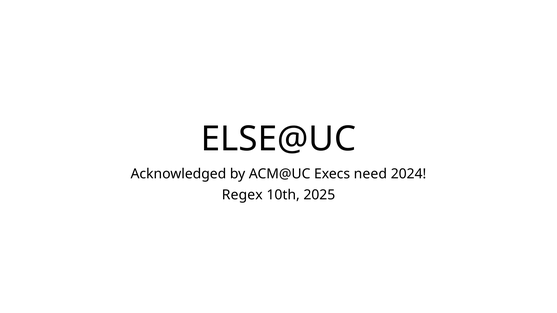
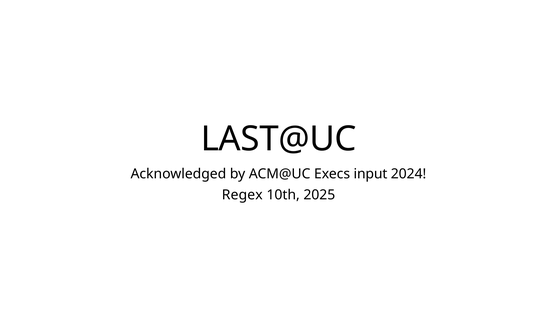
ELSE@UC: ELSE@UC -> LAST@UC
need: need -> input
